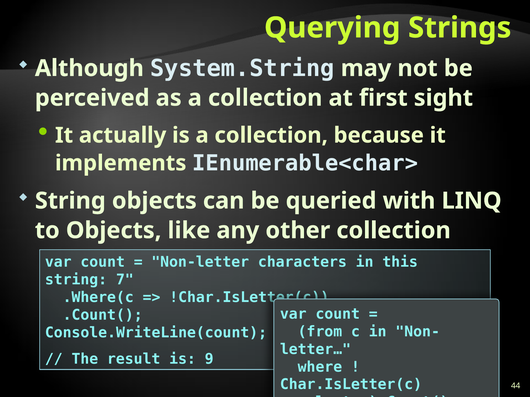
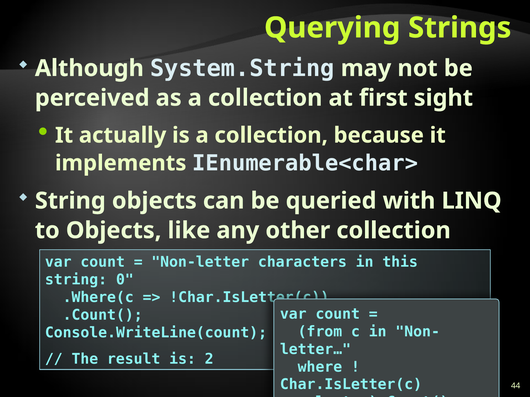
7: 7 -> 0
9: 9 -> 2
